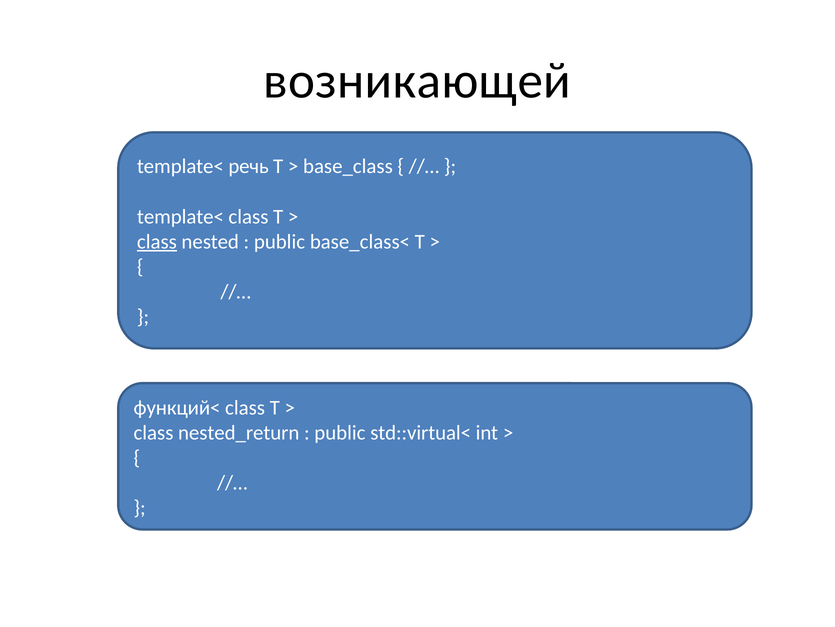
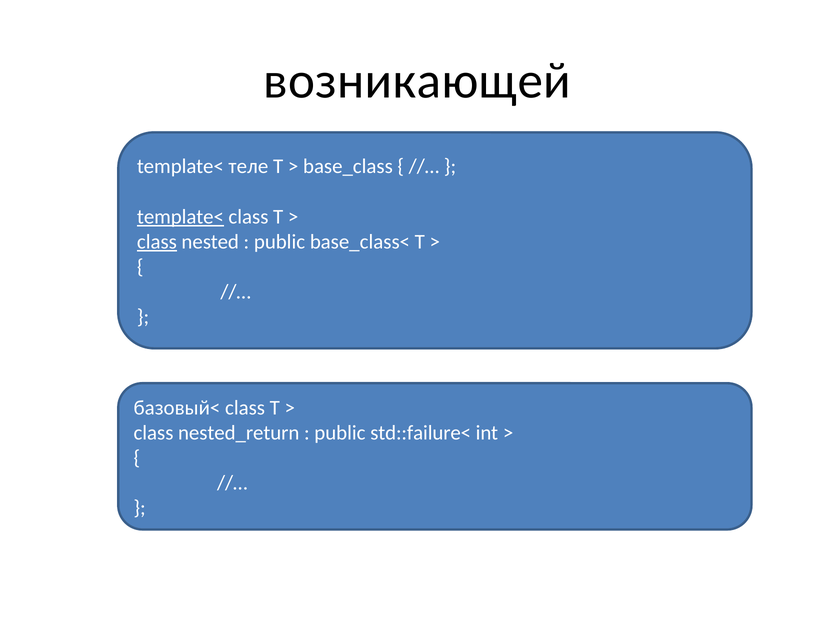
речь: речь -> теле
template< at (180, 216) underline: none -> present
функций<: функций< -> базовый<
std::virtual<: std::virtual< -> std::failure<
